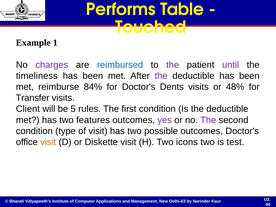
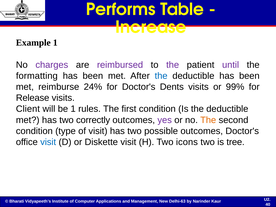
Touched: Touched -> Increase
reimbursed colour: blue -> purple
timeliness: timeliness -> formatting
the at (161, 76) colour: purple -> blue
84%: 84% -> 24%
48%: 48% -> 99%
Transfer: Transfer -> Release
be 5: 5 -> 1
features: features -> correctly
The at (208, 120) colour: purple -> orange
visit at (48, 142) colour: orange -> blue
test: test -> tree
